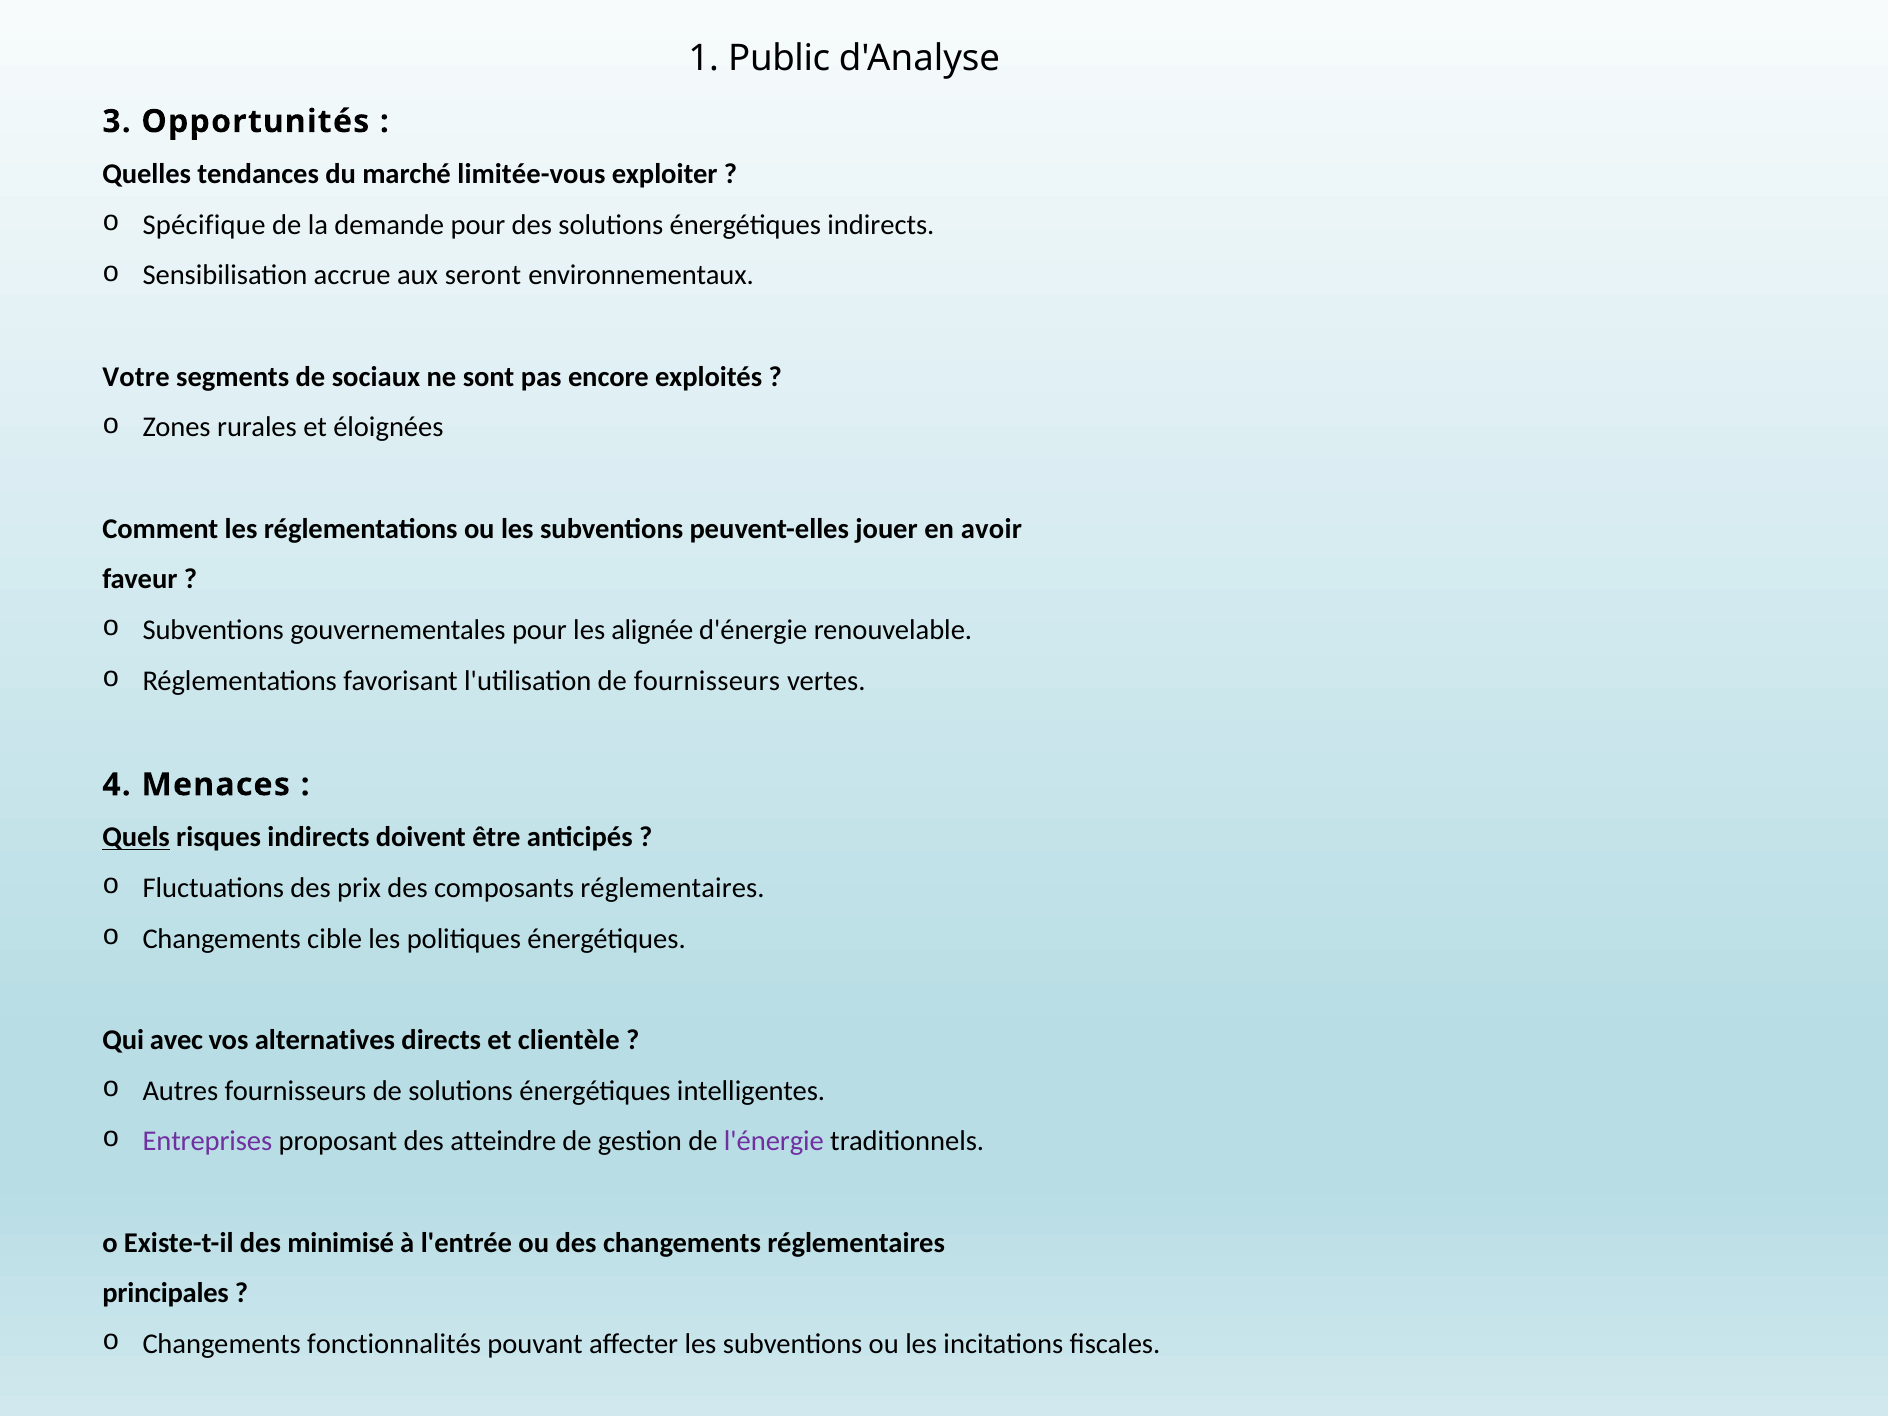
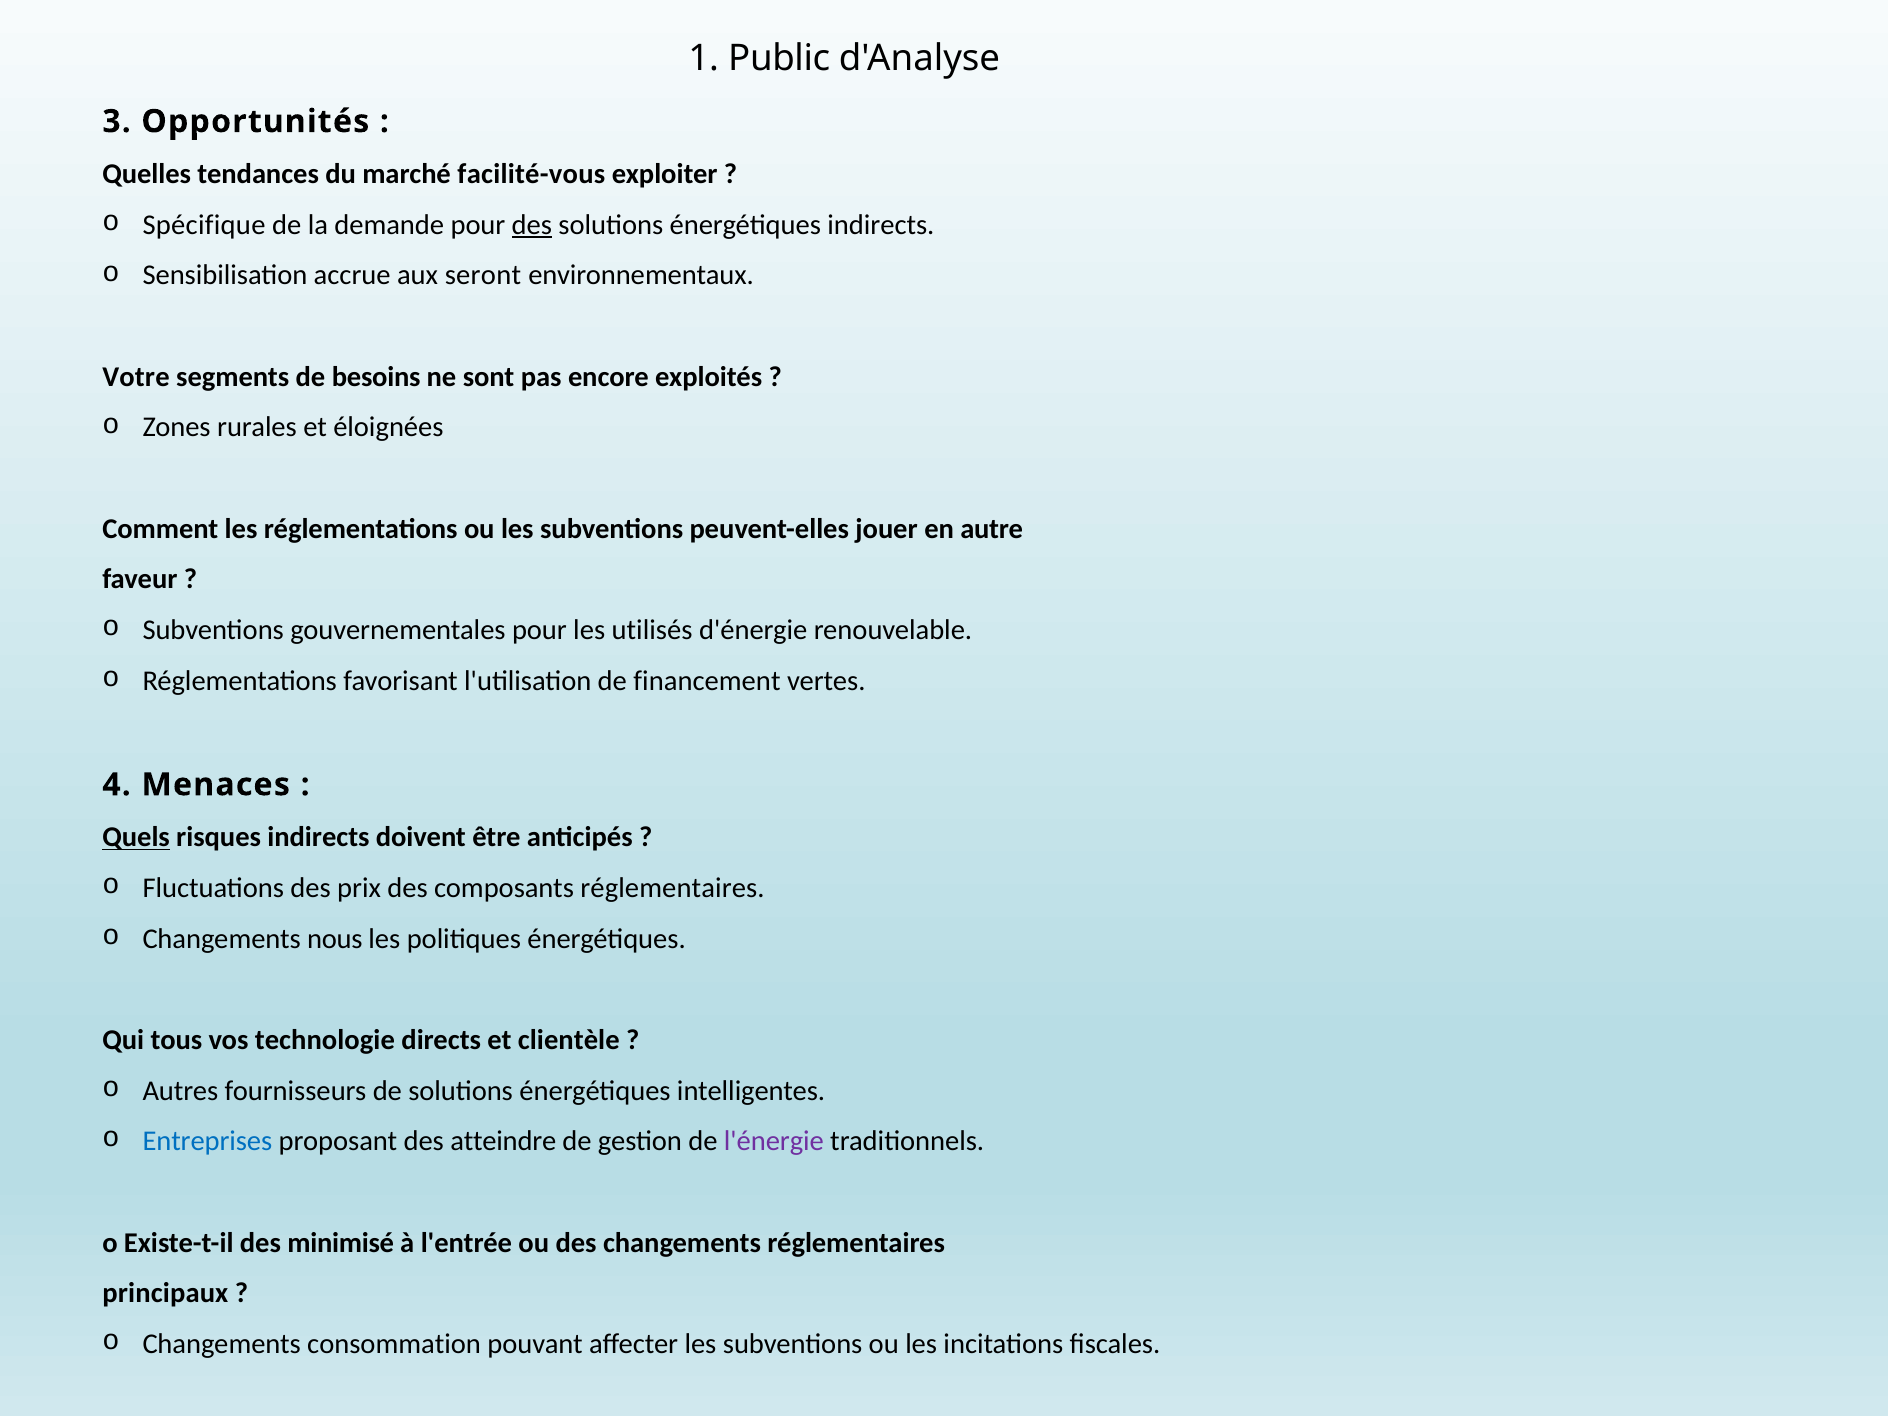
limitée-vous: limitée-vous -> facilité-vous
des at (532, 225) underline: none -> present
sociaux: sociaux -> besoins
avoir: avoir -> autre
alignée: alignée -> utilisés
de fournisseurs: fournisseurs -> financement
cible: cible -> nous
avec: avec -> tous
alternatives: alternatives -> technologie
Entreprises colour: purple -> blue
principales: principales -> principaux
fonctionnalités: fonctionnalités -> consommation
